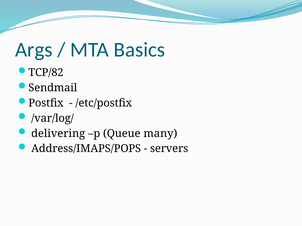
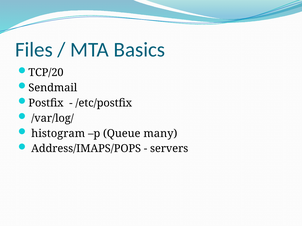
Args: Args -> Files
TCP/82: TCP/82 -> TCP/20
delivering: delivering -> histogram
